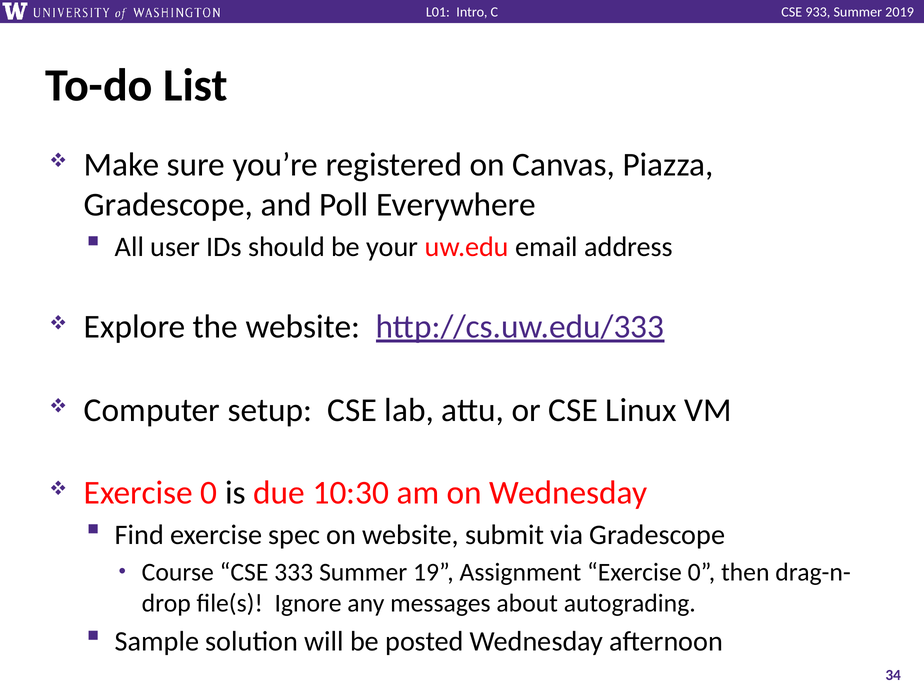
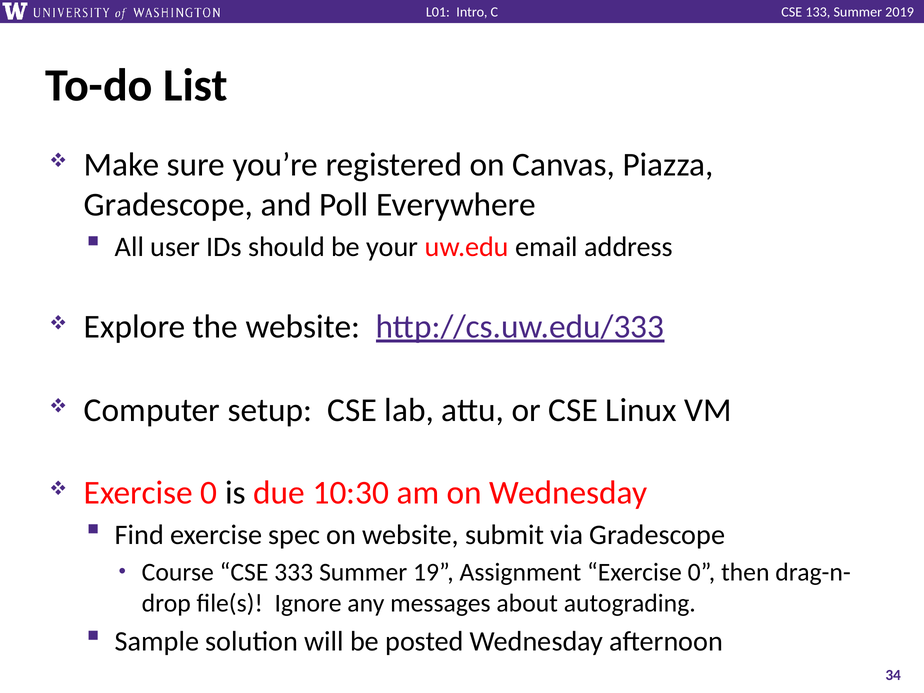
933: 933 -> 133
